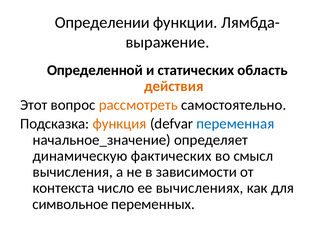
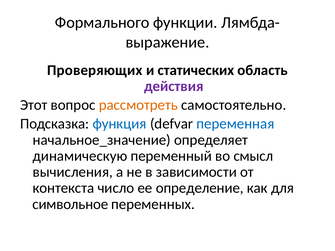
Определении: Определении -> Формального
Определенной: Определенной -> Проверяющих
действия colour: orange -> purple
функция colour: orange -> blue
фактических: фактических -> переменный
вычислениях: вычислениях -> определение
